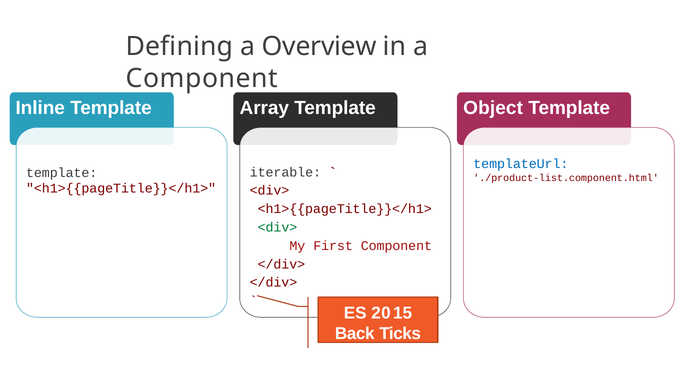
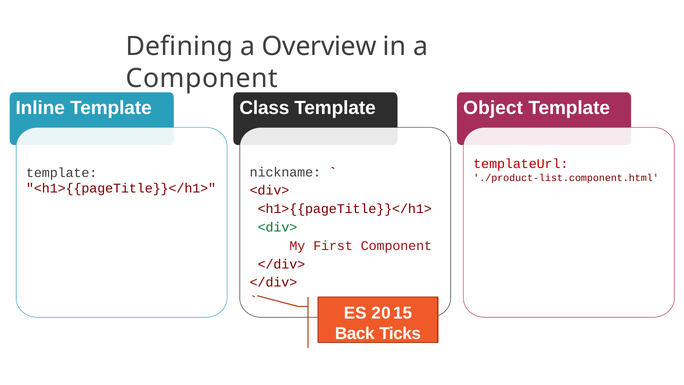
Array: Array -> Class
templateUrl colour: blue -> red
iterable: iterable -> nickname
